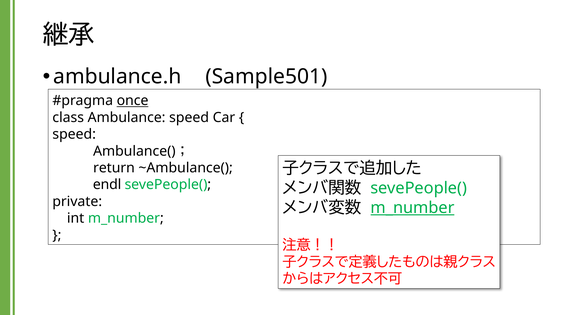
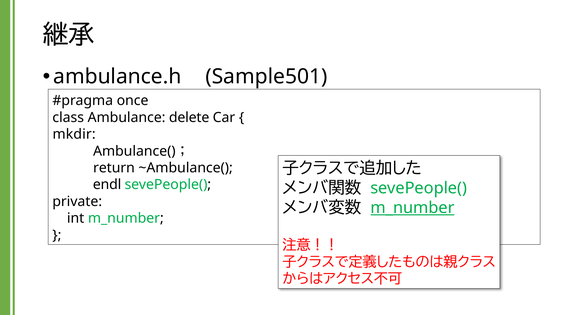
once underline: present -> none
Ambulance speed: speed -> delete
speed at (74, 134): speed -> mkdir
